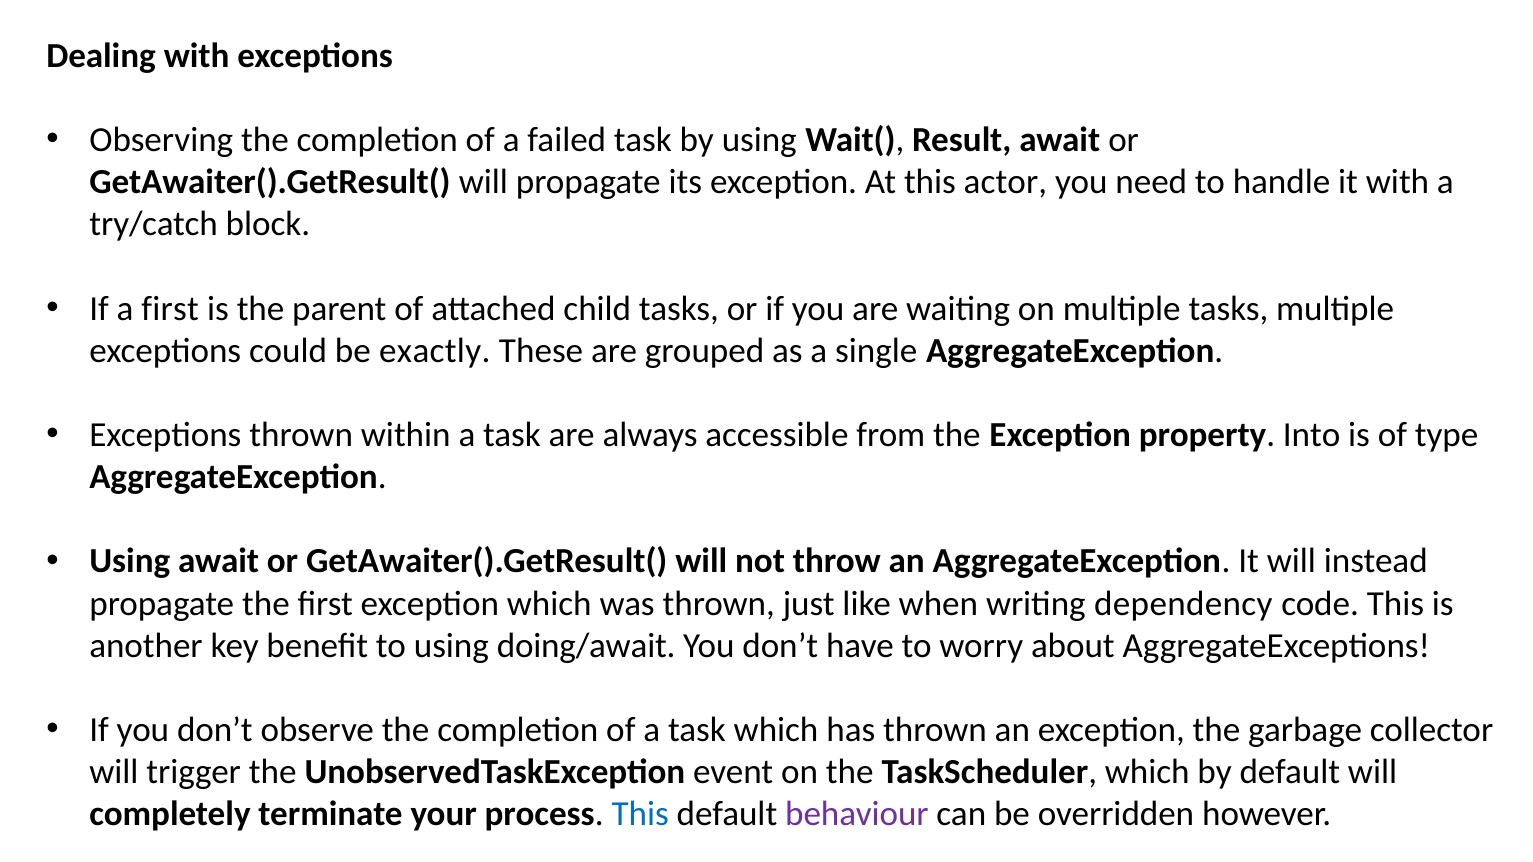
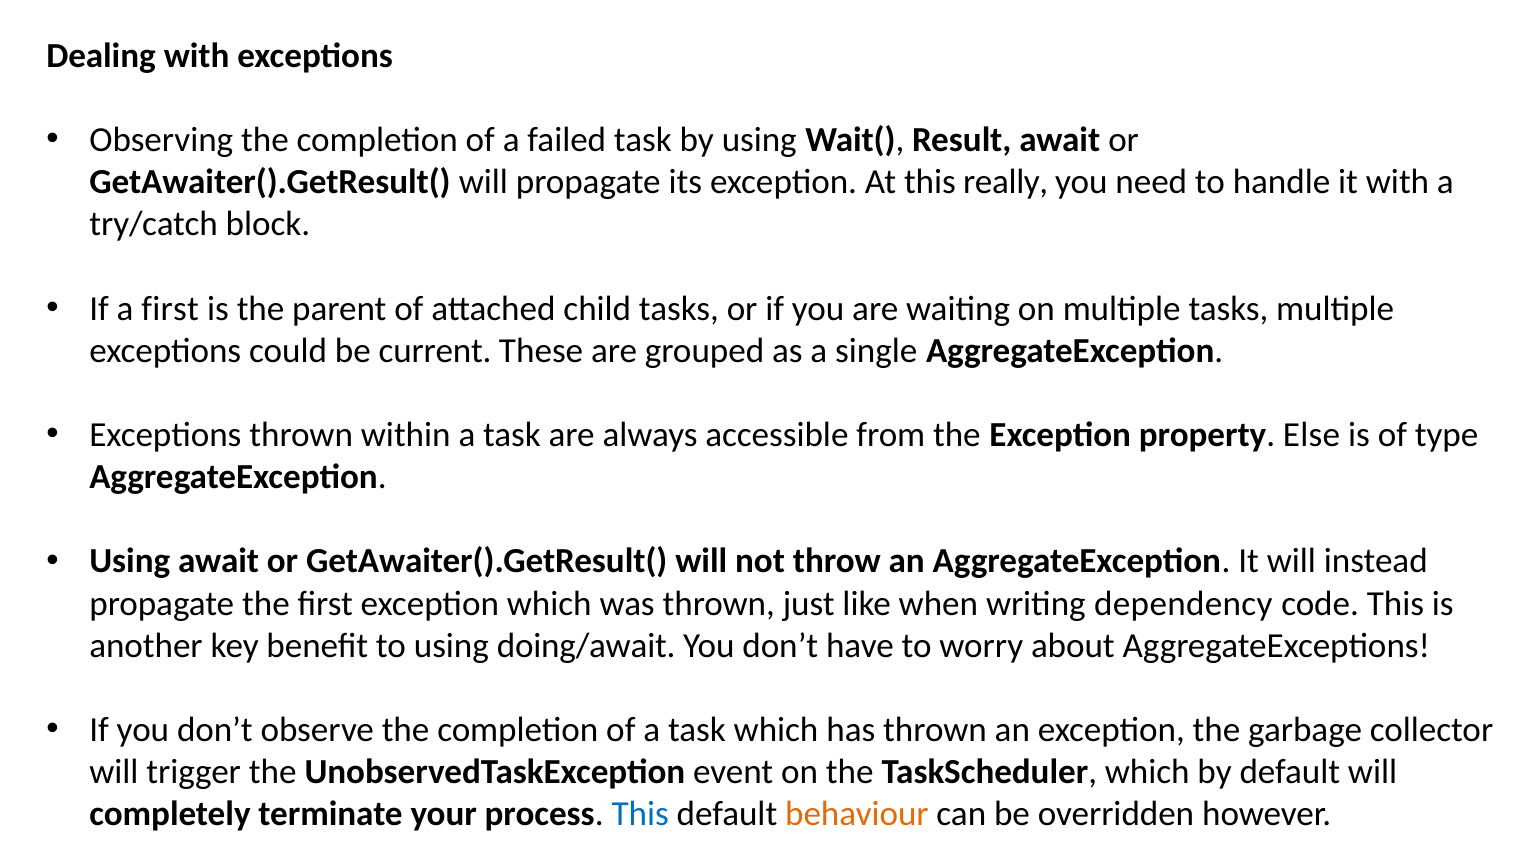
actor: actor -> really
exactly: exactly -> current
Into: Into -> Else
behaviour colour: purple -> orange
